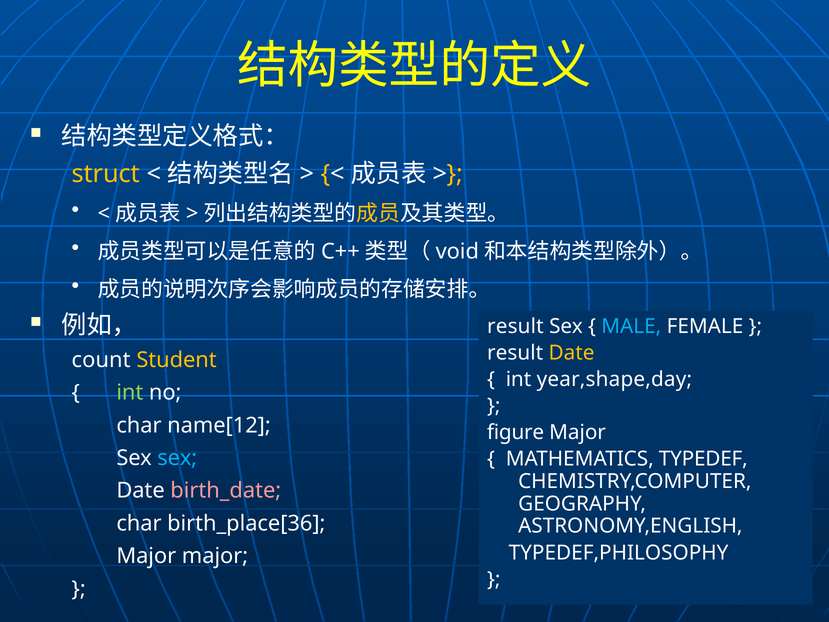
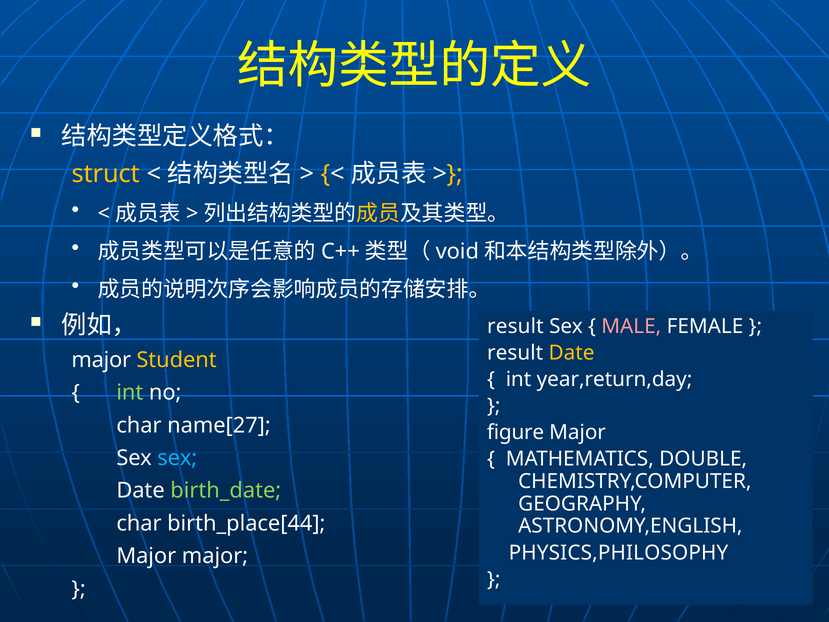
MALE colour: light blue -> pink
count at (101, 360): count -> major
year,shape,day: year,shape,day -> year,return,day
name[12: name[12 -> name[27
TYPEDEF: TYPEDEF -> DOUBLE
birth_date colour: pink -> light green
birth_place[36: birth_place[36 -> birth_place[44
TYPEDEF,PHILOSOPHY: TYPEDEF,PHILOSOPHY -> PHYSICS,PHILOSOPHY
